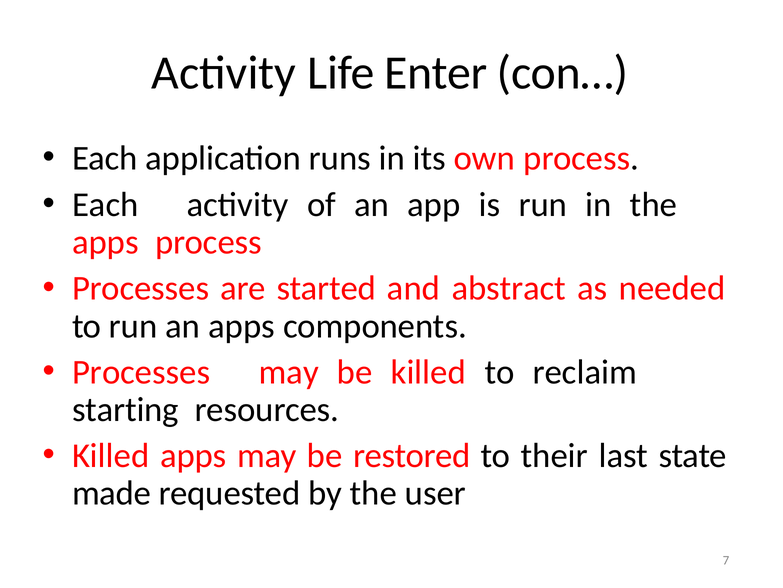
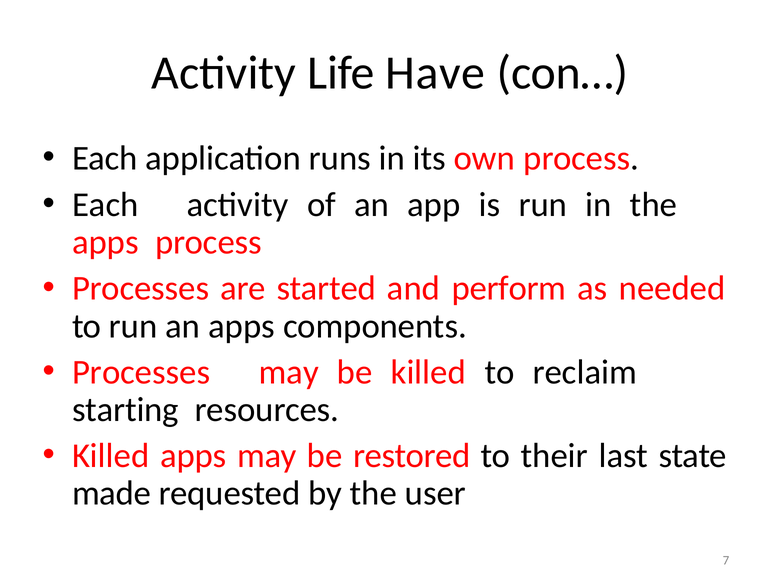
Enter: Enter -> Have
abstract: abstract -> perform
